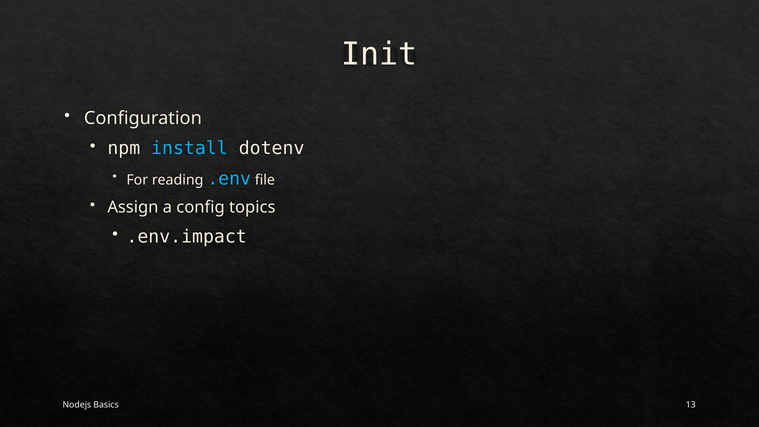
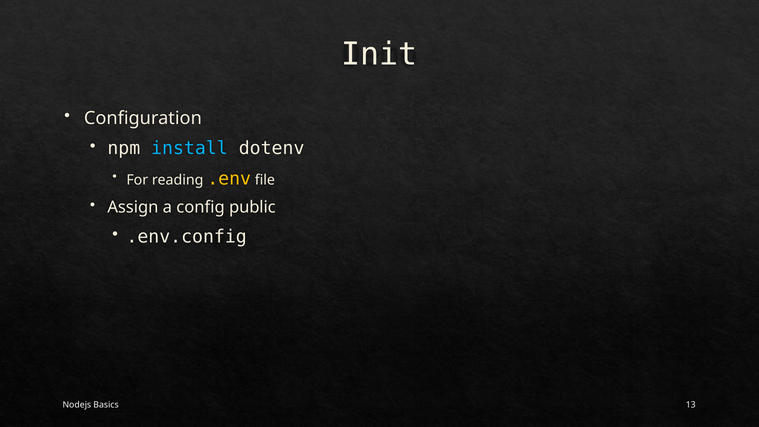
.env colour: light blue -> yellow
topics: topics -> public
.env.impact: .env.impact -> .env.config
